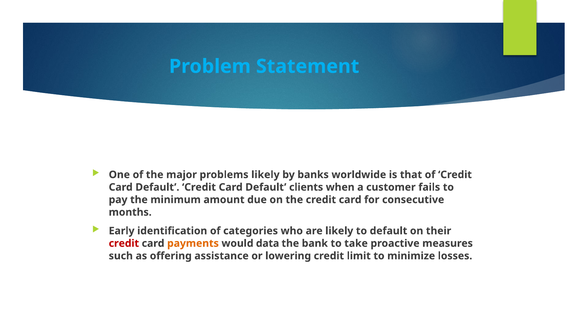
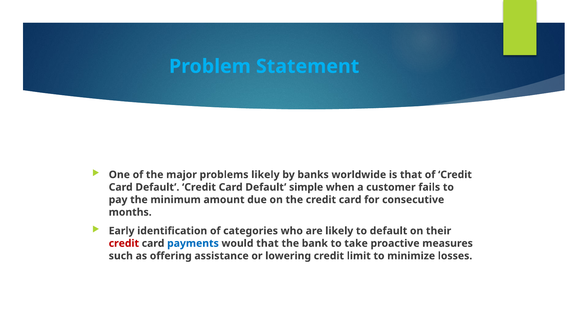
clients: clients -> simple
payments colour: orange -> blue
would data: data -> that
